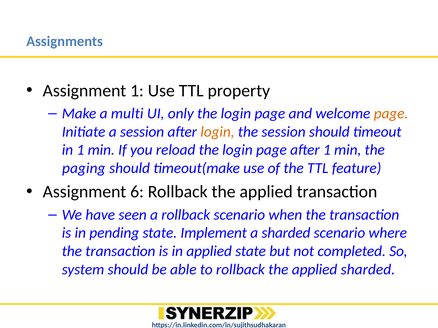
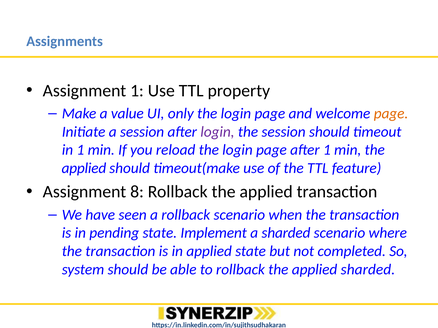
multi: multi -> value
login at (217, 132) colour: orange -> purple
paging at (84, 168): paging -> applied
6: 6 -> 8
